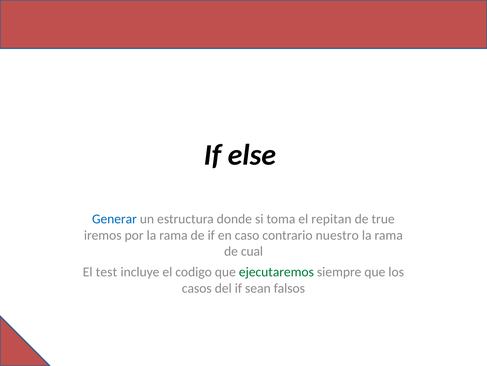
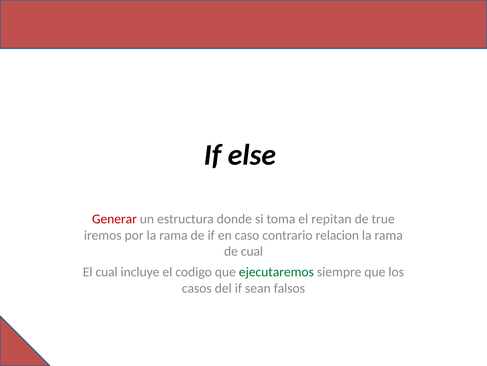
Generar colour: blue -> red
nuestro: nuestro -> relacion
El test: test -> cual
